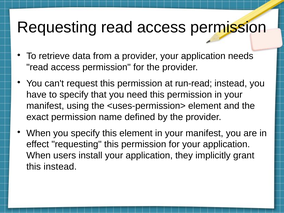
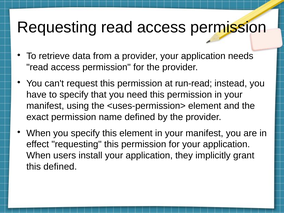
this instead: instead -> defined
